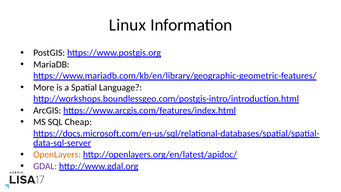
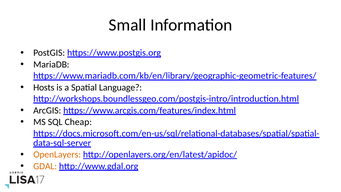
Linux: Linux -> Small
More: More -> Hosts
GDAL colour: purple -> orange
